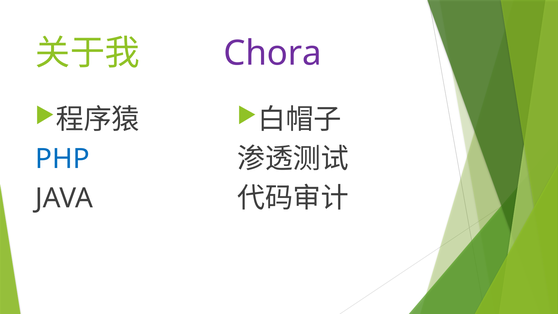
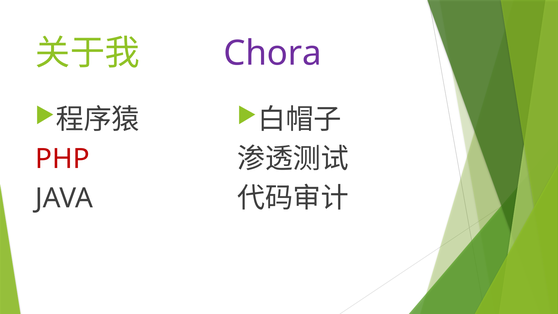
PHP colour: blue -> red
